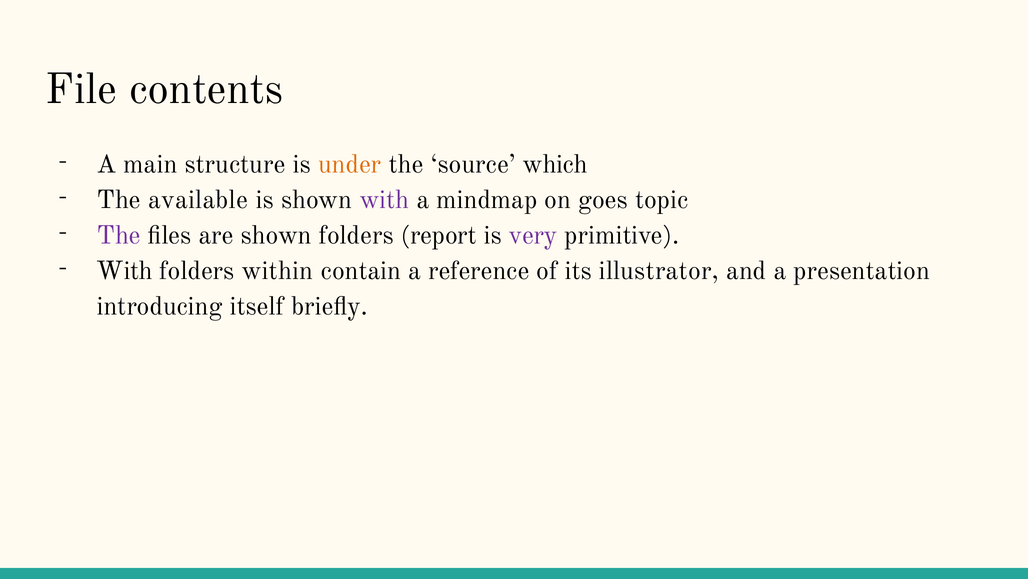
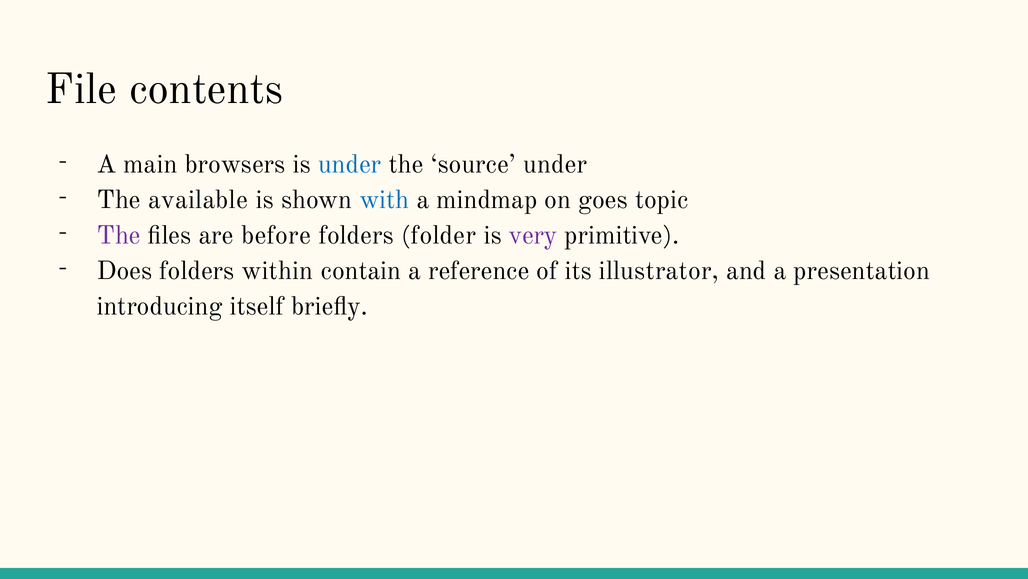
structure: structure -> browsers
under at (350, 164) colour: orange -> blue
source which: which -> under
with at (384, 199) colour: purple -> blue
are shown: shown -> before
report: report -> folder
With at (125, 270): With -> Does
